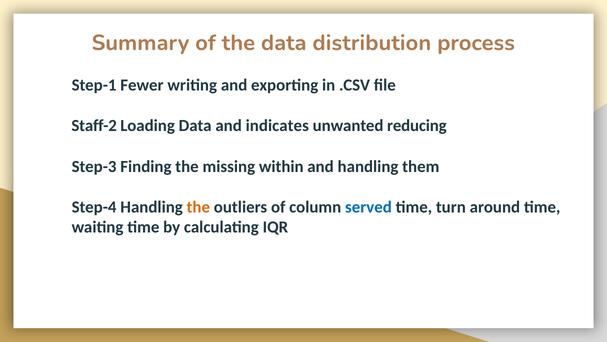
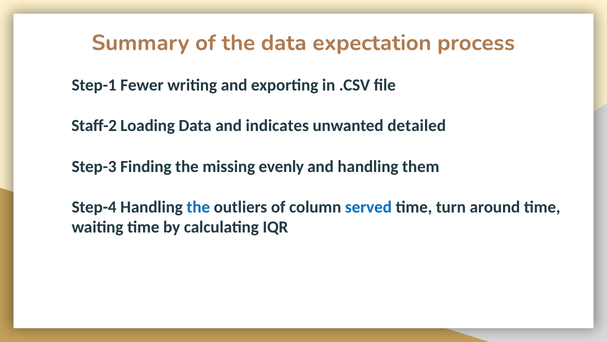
distribution: distribution -> expectation
reducing: reducing -> detailed
within: within -> evenly
the at (198, 207) colour: orange -> blue
